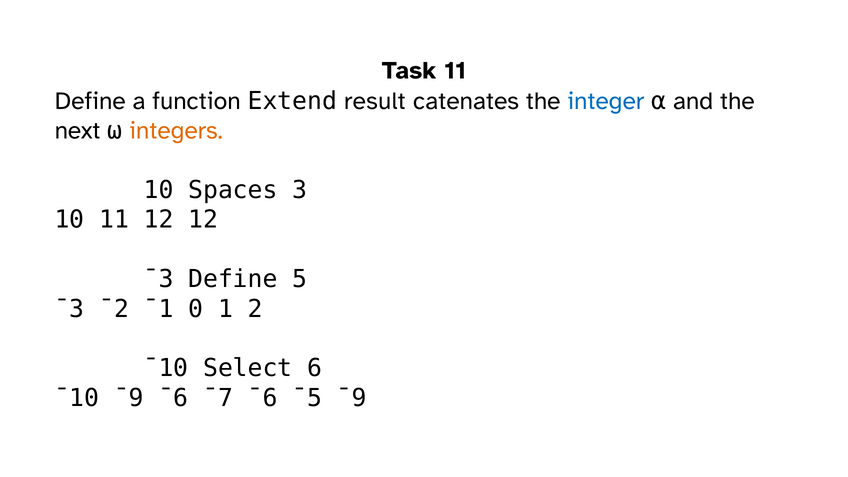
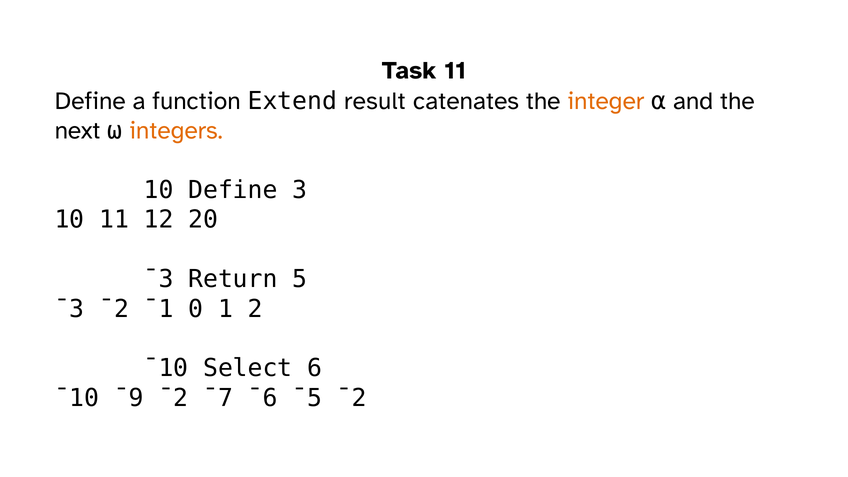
integer colour: blue -> orange
10 Spaces: Spaces -> Define
12 12: 12 -> 20
¯3 Define: Define -> Return
¯9 ¯6: ¯6 -> ¯2
¯5 ¯9: ¯9 -> ¯2
